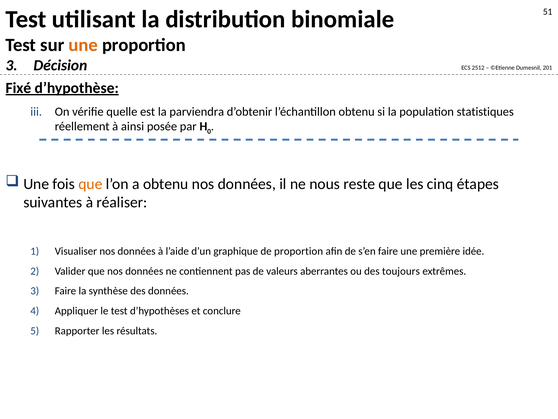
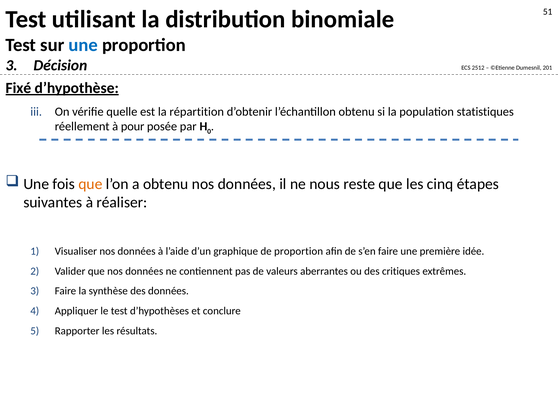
une at (83, 45) colour: orange -> blue
parviendra: parviendra -> répartition
ainsi: ainsi -> pour
toujours: toujours -> critiques
